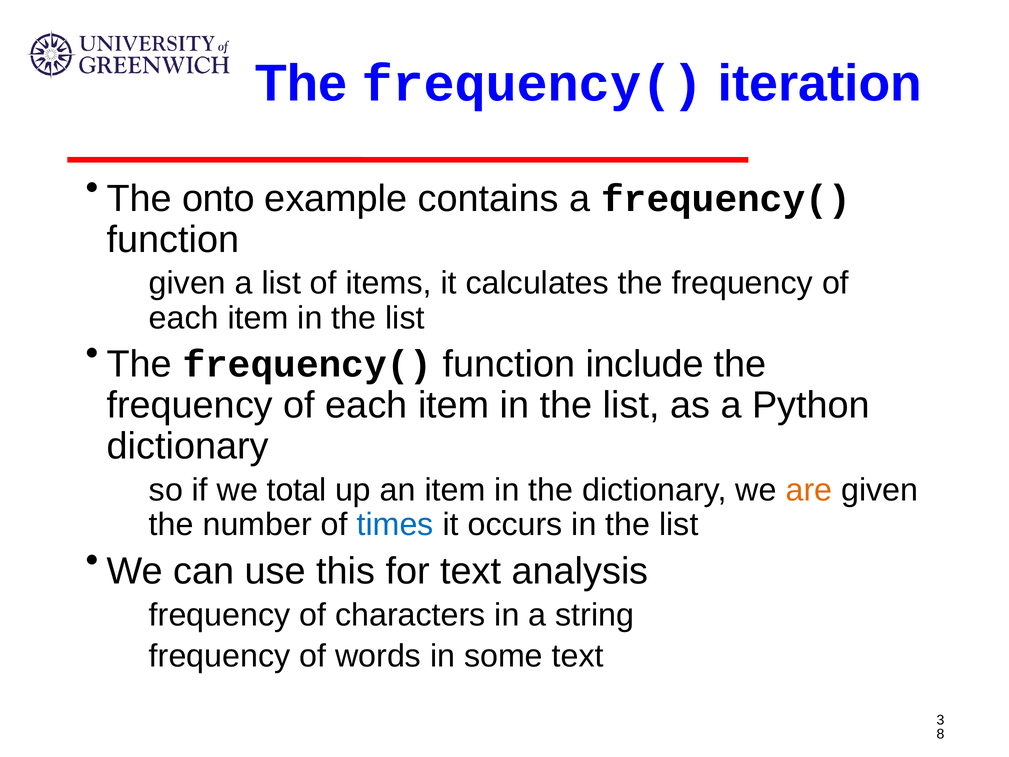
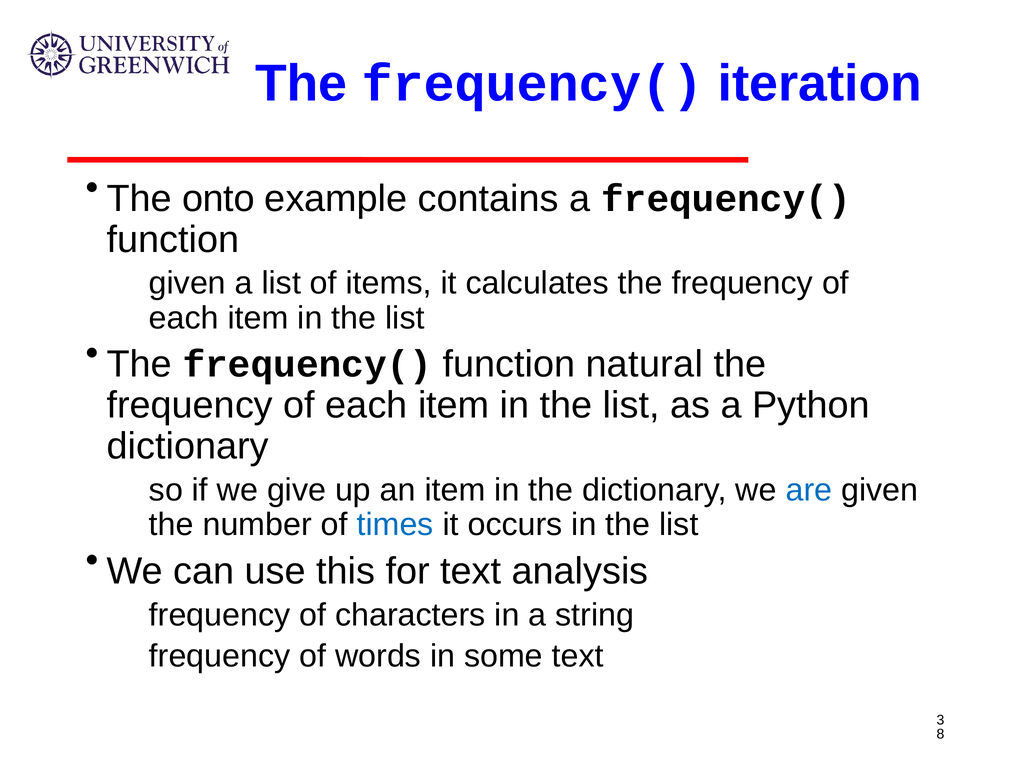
include: include -> natural
total: total -> give
are colour: orange -> blue
